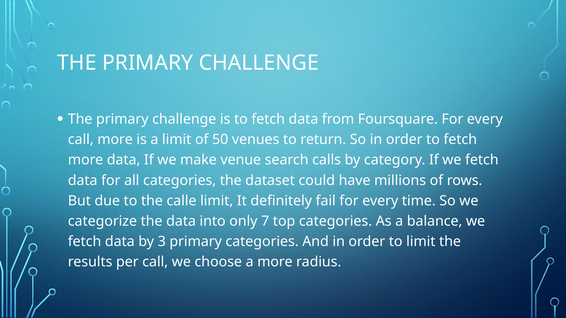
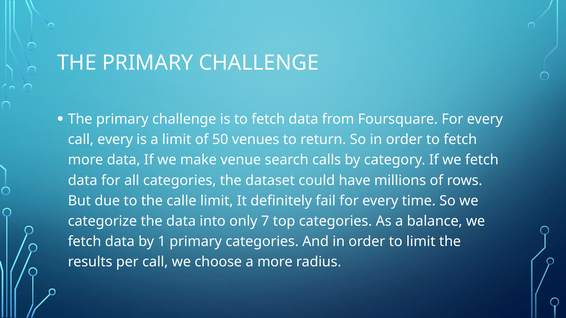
call more: more -> every
3: 3 -> 1
